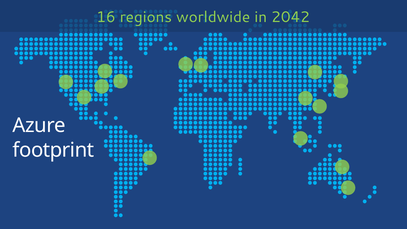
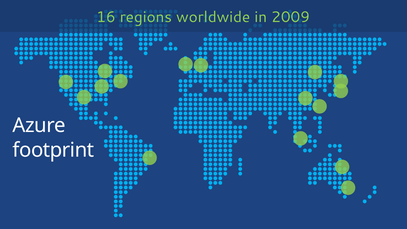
2042: 2042 -> 2009
